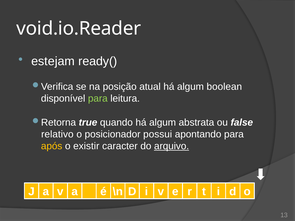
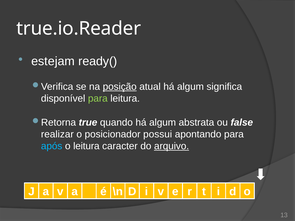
void.io.Reader: void.io.Reader -> true.io.Reader
posição underline: none -> present
boolean: boolean -> significa
relativo: relativo -> realizar
após colour: yellow -> light blue
o existir: existir -> leitura
